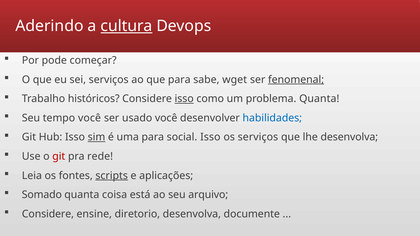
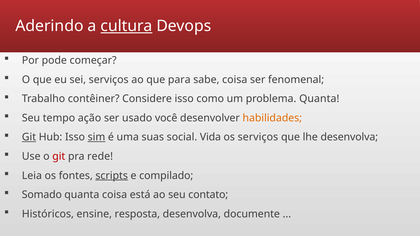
sabe wget: wget -> coisa
fenomenal underline: present -> none
históricos: históricos -> contêiner
isso at (184, 99) underline: present -> none
tempo você: você -> ação
habilidades colour: blue -> orange
Git at (29, 137) underline: none -> present
uma para: para -> suas
social Isso: Isso -> Vida
aplicações: aplicações -> compilado
arquivo: arquivo -> contato
Considere at (48, 214): Considere -> Históricos
diretorio: diretorio -> resposta
